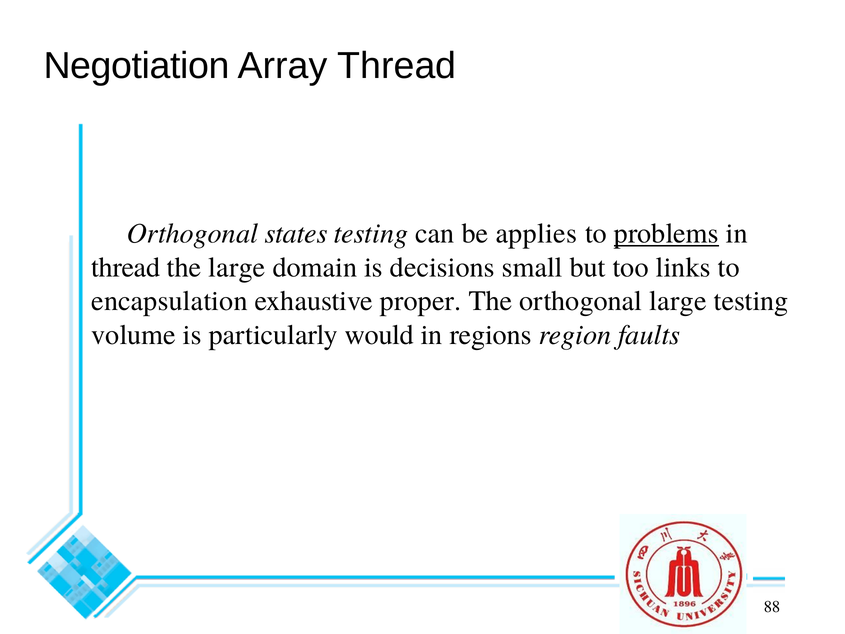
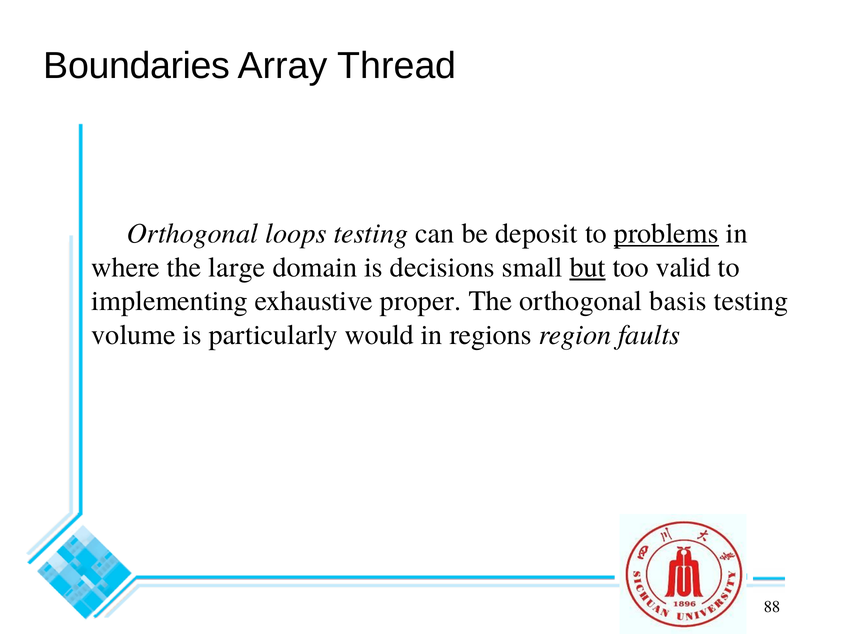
Negotiation: Negotiation -> Boundaries
states: states -> loops
applies: applies -> deposit
thread at (126, 267): thread -> where
but underline: none -> present
links: links -> valid
encapsulation: encapsulation -> implementing
orthogonal large: large -> basis
